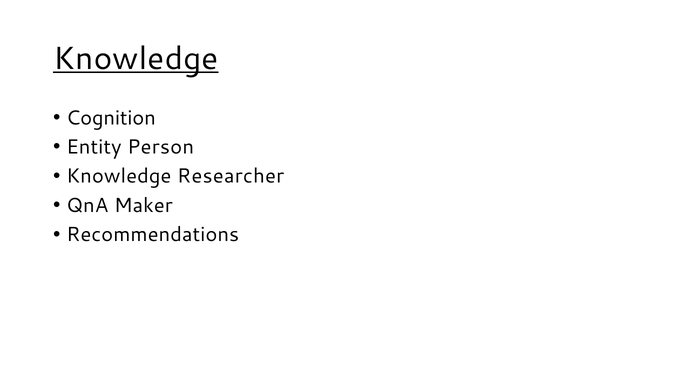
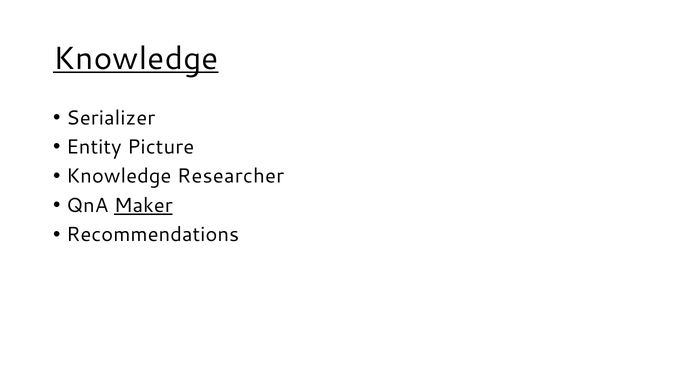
Cognition: Cognition -> Serializer
Person: Person -> Picture
Maker underline: none -> present
